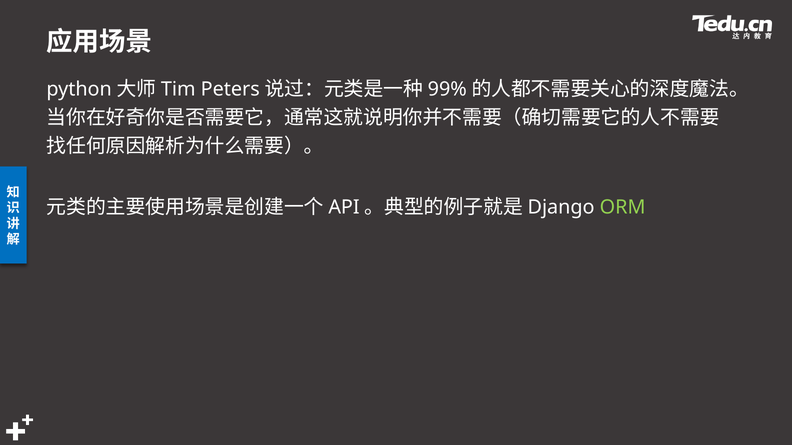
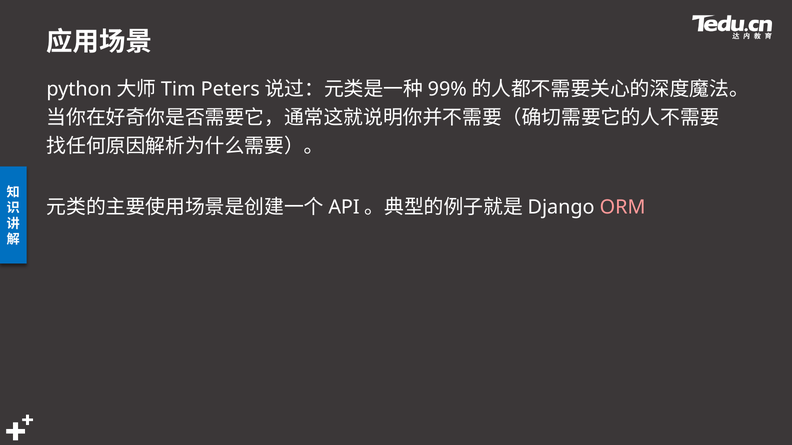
ORM colour: light green -> pink
